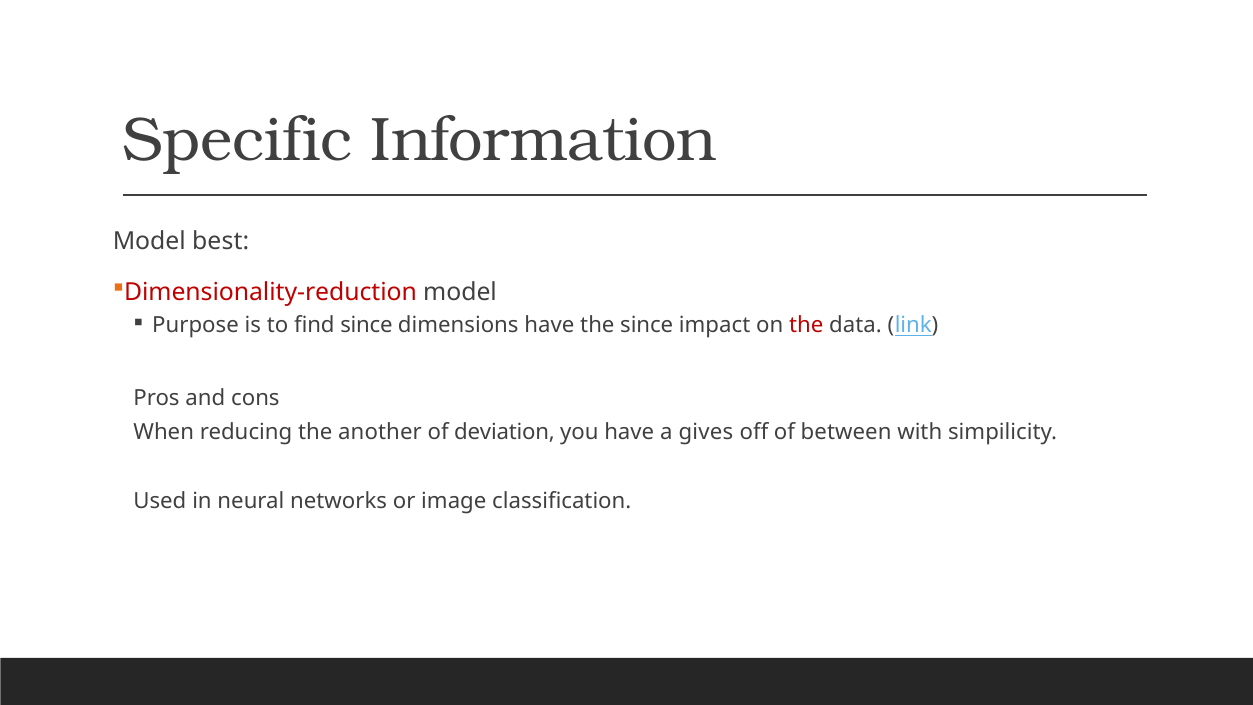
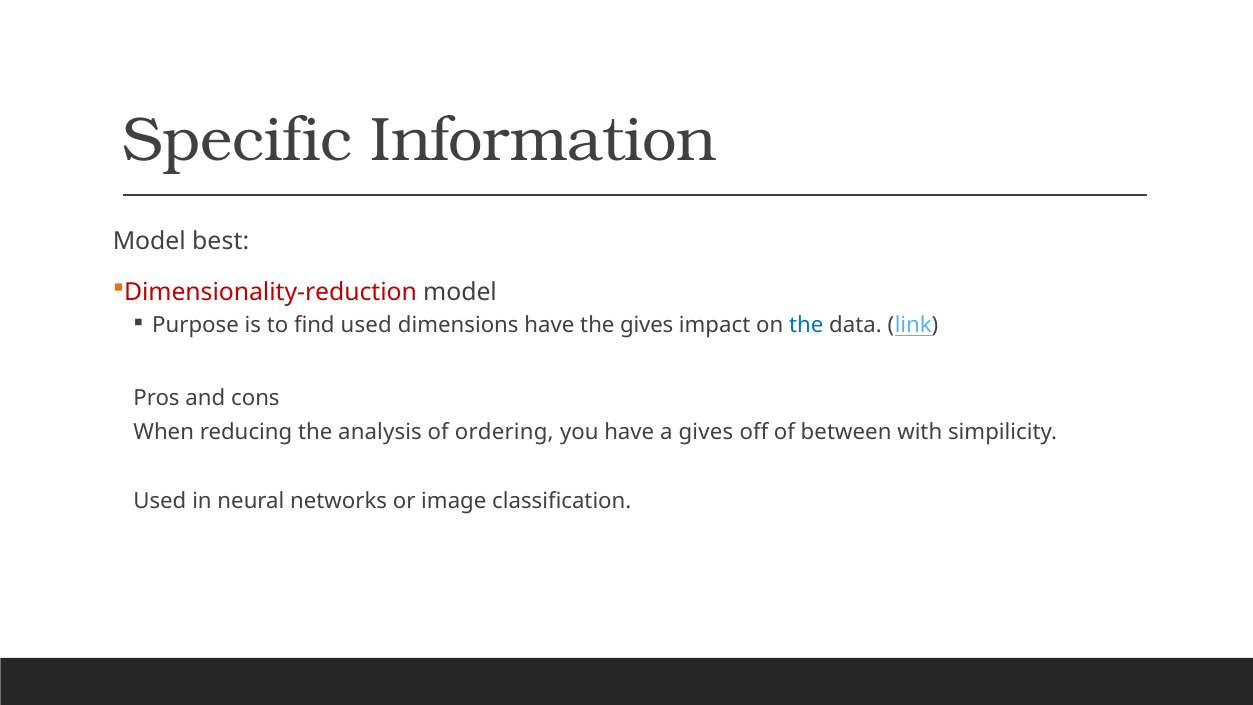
find since: since -> used
the since: since -> gives
the at (806, 325) colour: red -> blue
another: another -> analysis
deviation: deviation -> ordering
